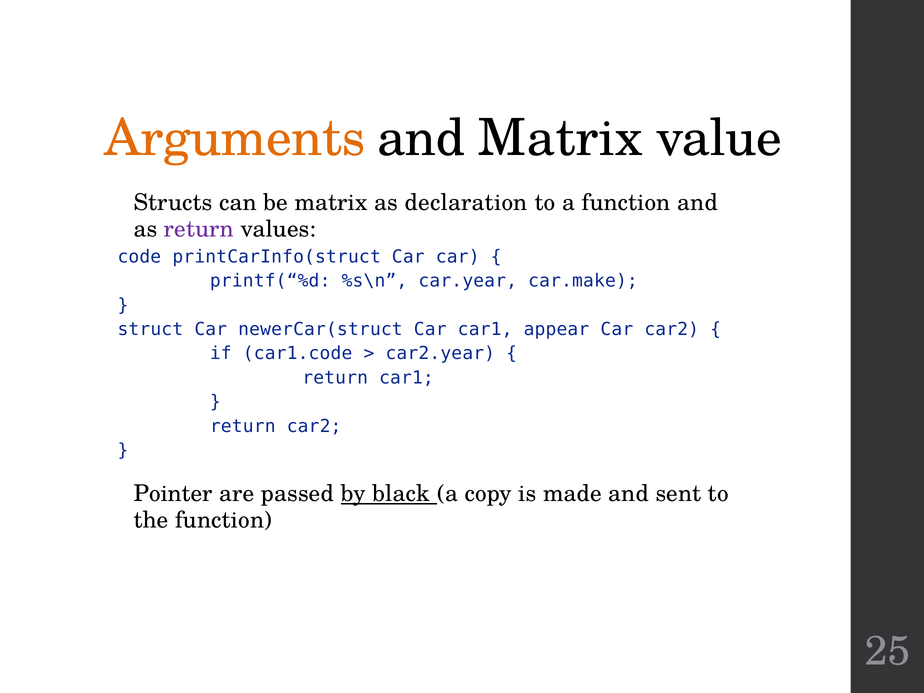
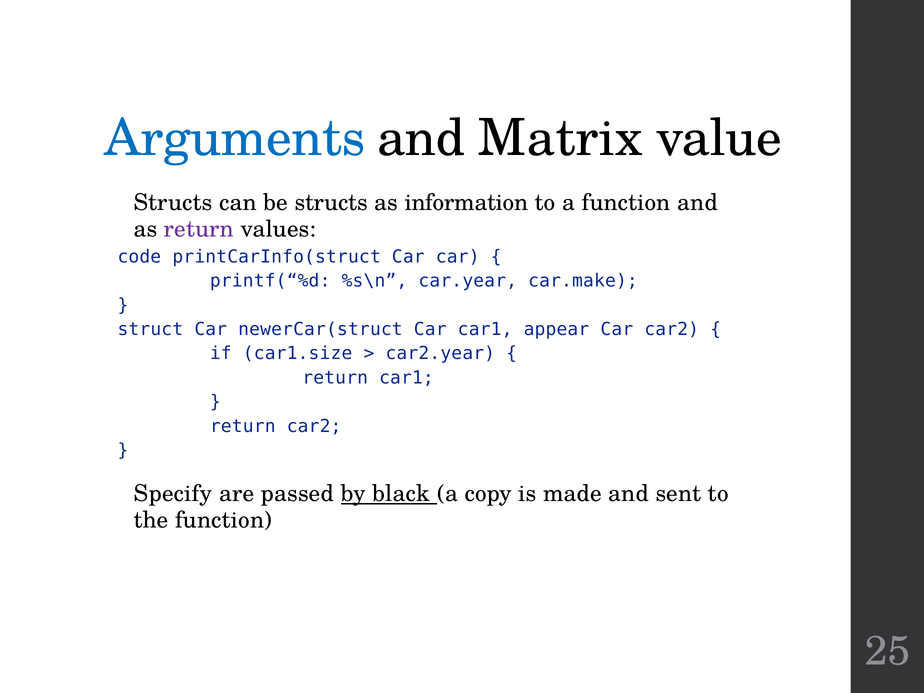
Arguments colour: orange -> blue
be matrix: matrix -> structs
declaration: declaration -> information
car1.code: car1.code -> car1.size
Pointer: Pointer -> Specify
